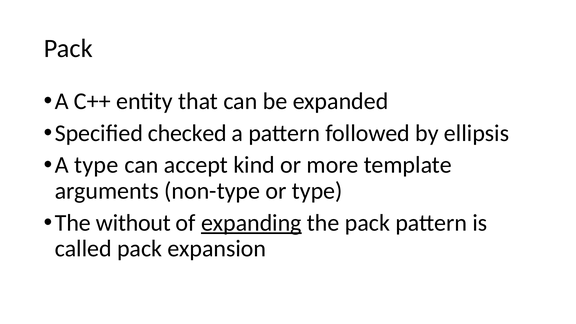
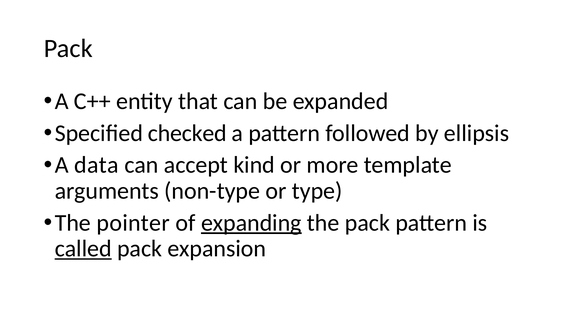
A type: type -> data
without: without -> pointer
called underline: none -> present
